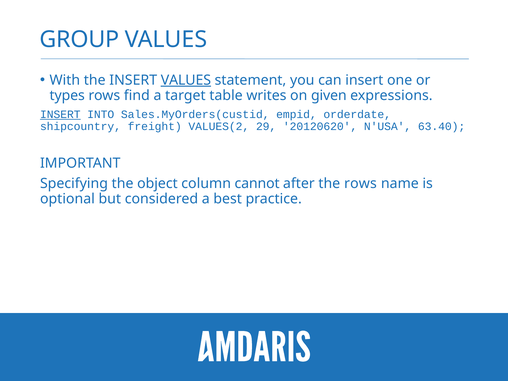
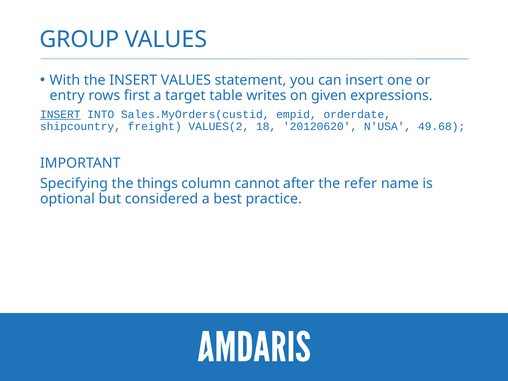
VALUES at (186, 80) underline: present -> none
types: types -> entry
find: find -> first
29: 29 -> 18
63.40: 63.40 -> 49.68
object: object -> things
the rows: rows -> refer
